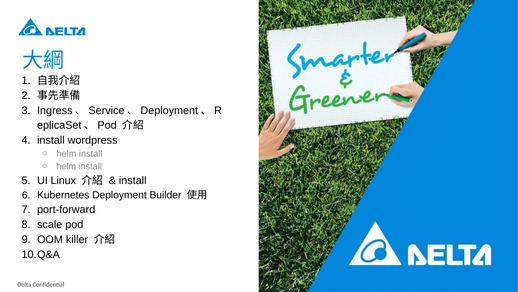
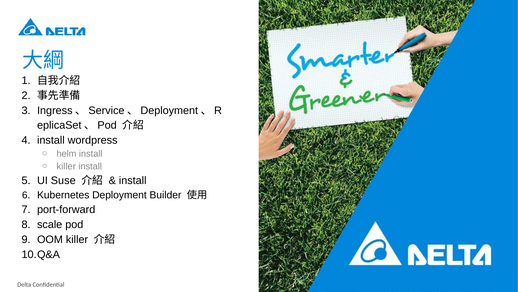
helm at (66, 166): helm -> killer
Linux: Linux -> Suse
